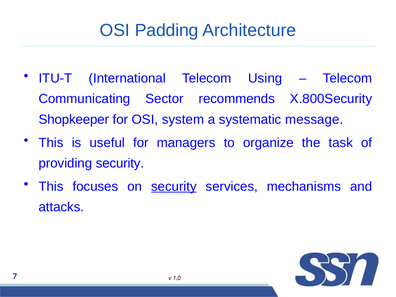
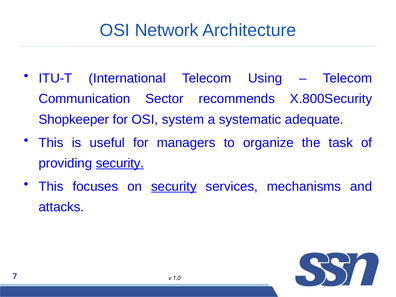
Padding: Padding -> Network
Communicating: Communicating -> Communication
message: message -> adequate
security at (120, 163) underline: none -> present
